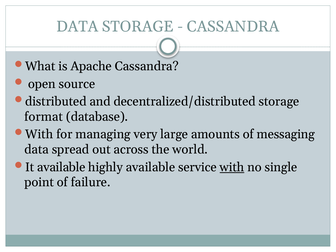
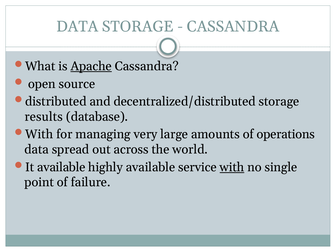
Apache underline: none -> present
format: format -> results
messaging: messaging -> operations
